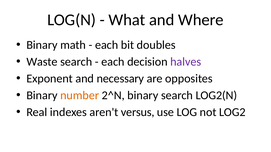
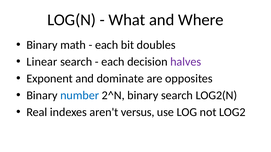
Waste: Waste -> Linear
necessary: necessary -> dominate
number colour: orange -> blue
